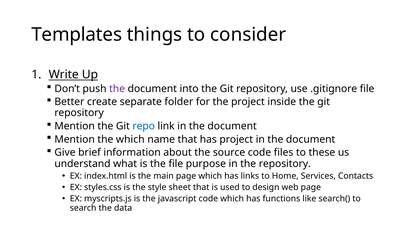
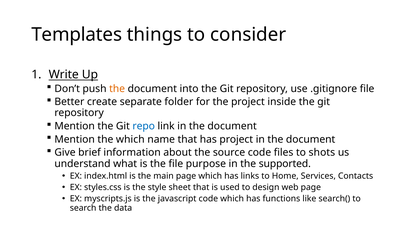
the at (117, 89) colour: purple -> orange
these: these -> shots
the repository: repository -> supported
